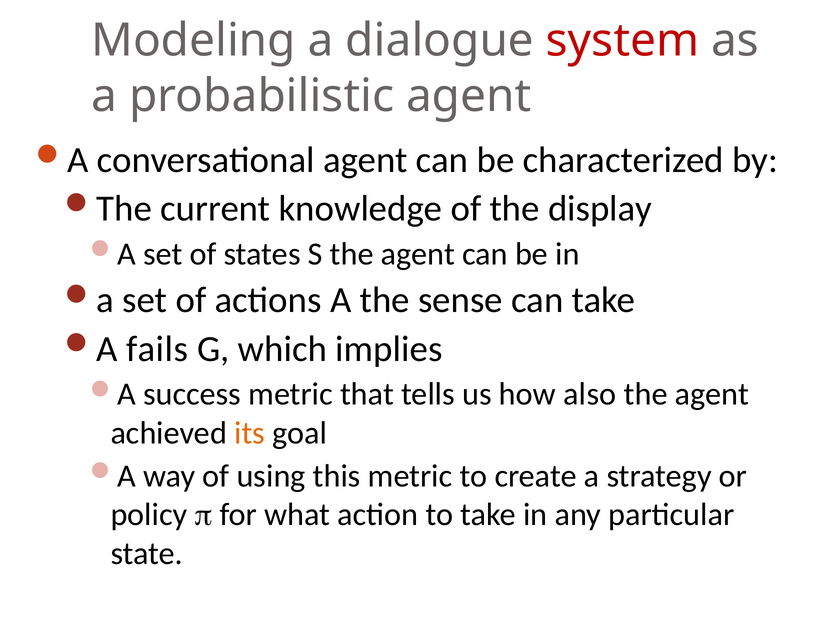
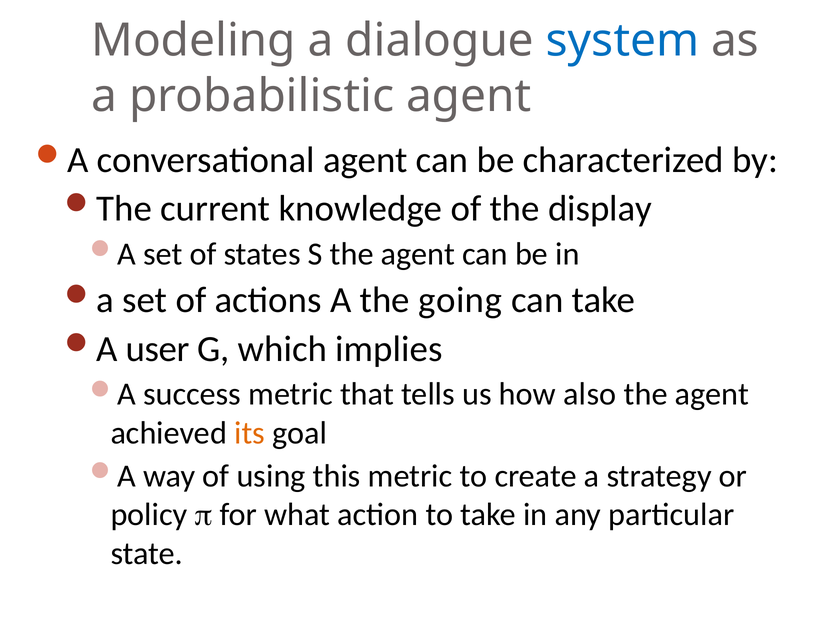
system colour: red -> blue
sense: sense -> going
fails: fails -> user
